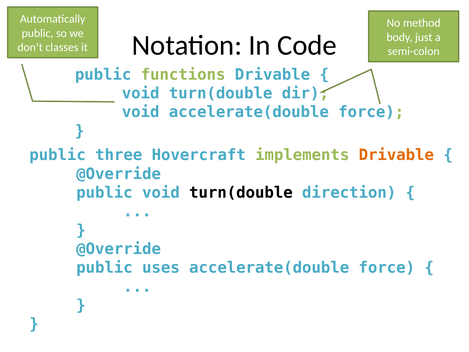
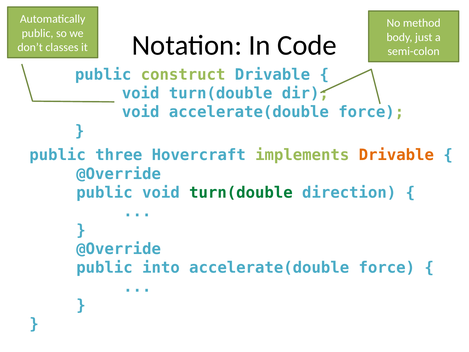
functions: functions -> construct
turn(double at (241, 193) colour: black -> green
uses: uses -> into
